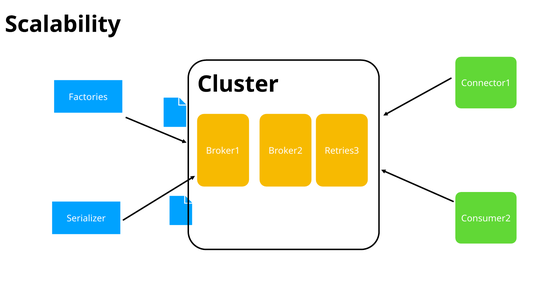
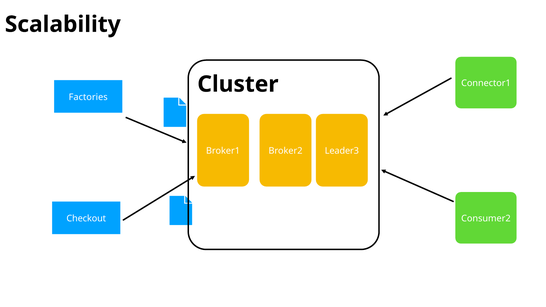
Retries3: Retries3 -> Leader3
Serializer: Serializer -> Checkout
